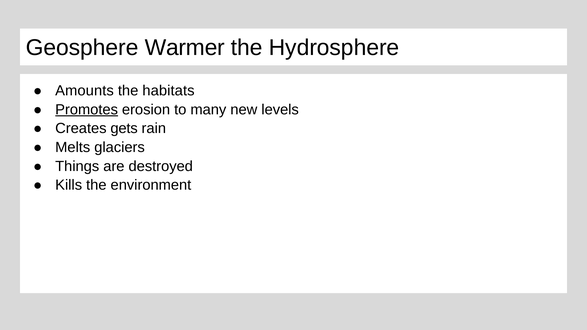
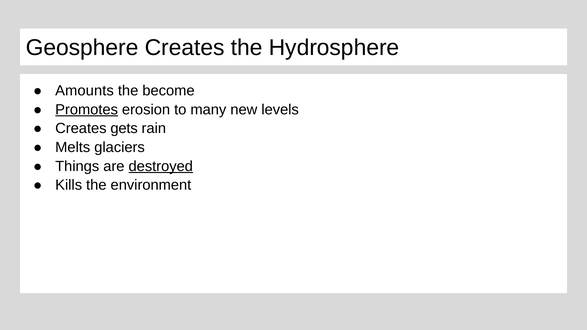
Geosphere Warmer: Warmer -> Creates
habitats: habitats -> become
destroyed underline: none -> present
